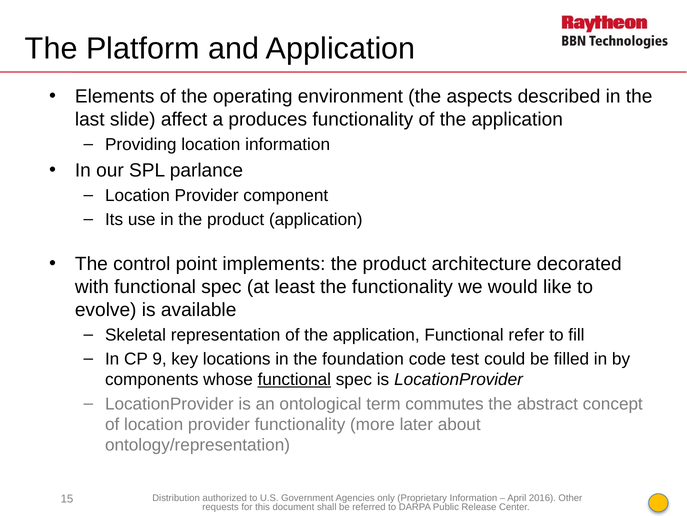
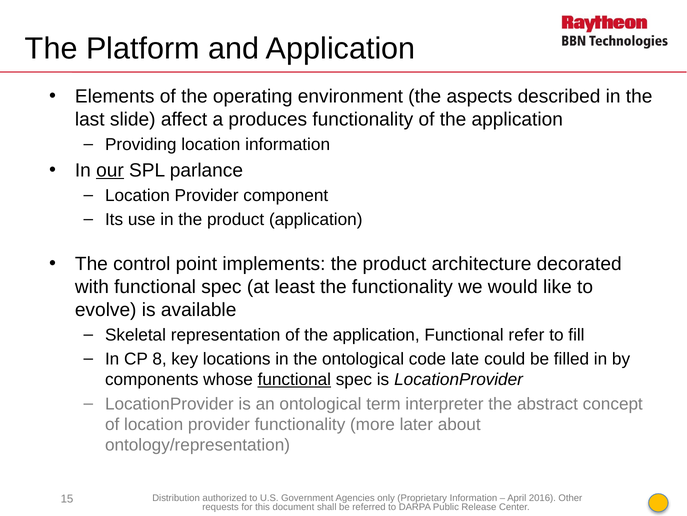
our underline: none -> present
9: 9 -> 8
the foundation: foundation -> ontological
test: test -> late
commutes: commutes -> interpreter
